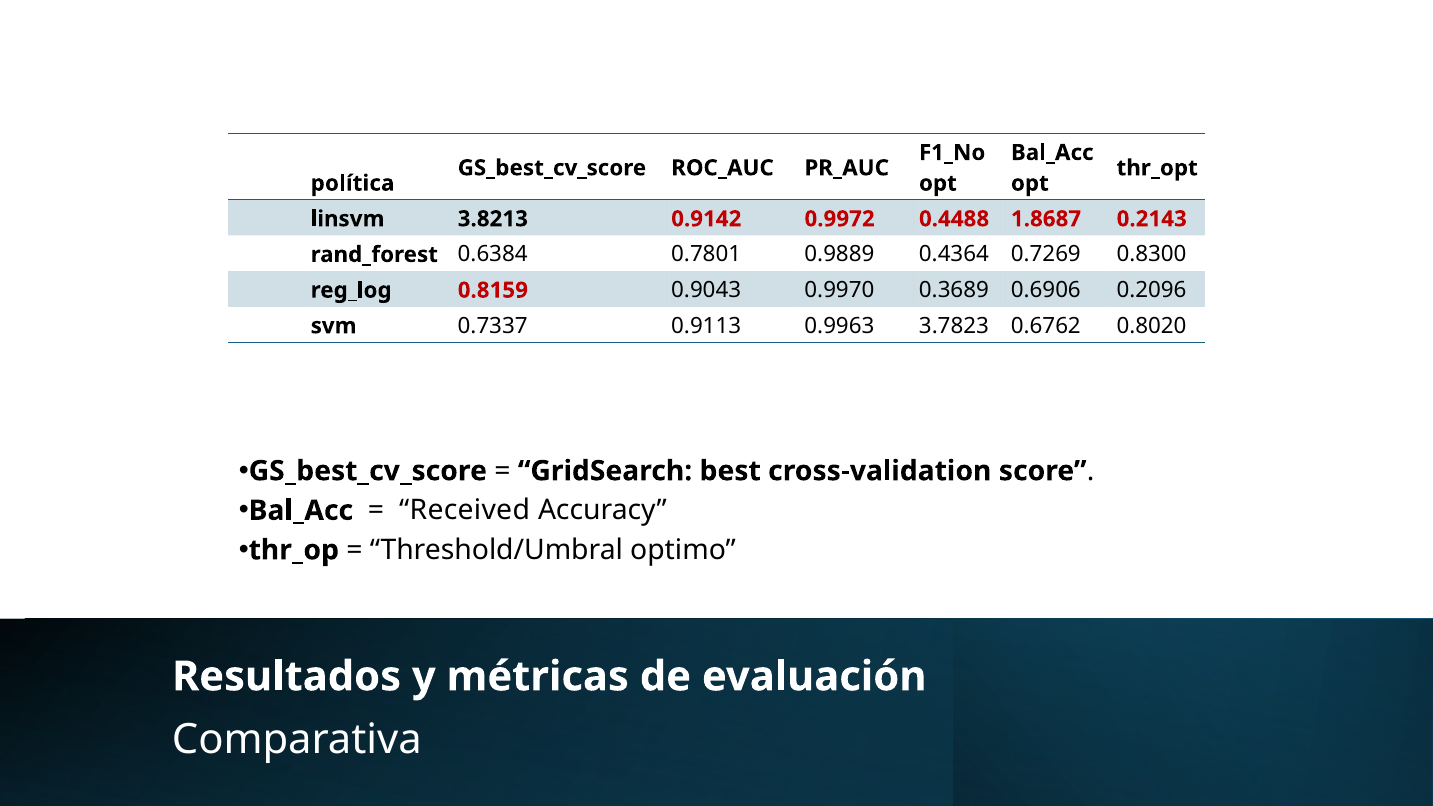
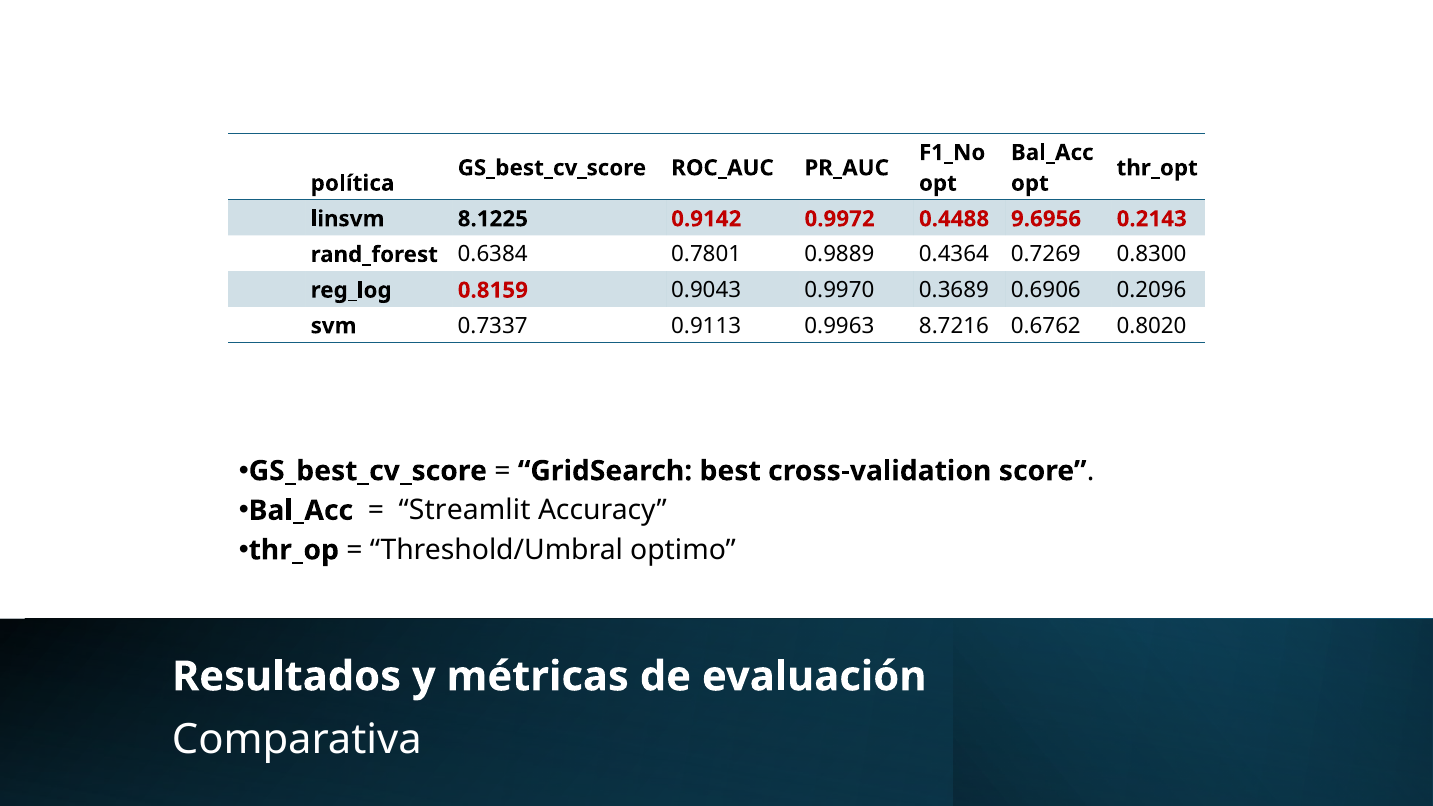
3.8213: 3.8213 -> 8.1225
1.8687: 1.8687 -> 9.6956
3.7823: 3.7823 -> 8.7216
Received: Received -> Streamlit
